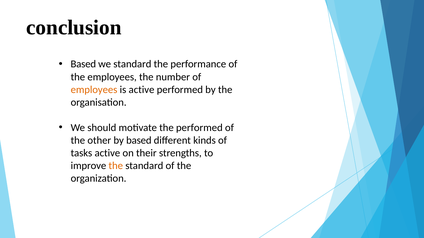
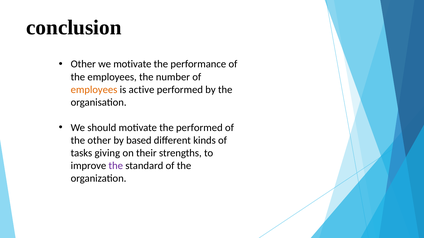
Based at (83, 64): Based -> Other
we standard: standard -> motivate
tasks active: active -> giving
the at (116, 166) colour: orange -> purple
